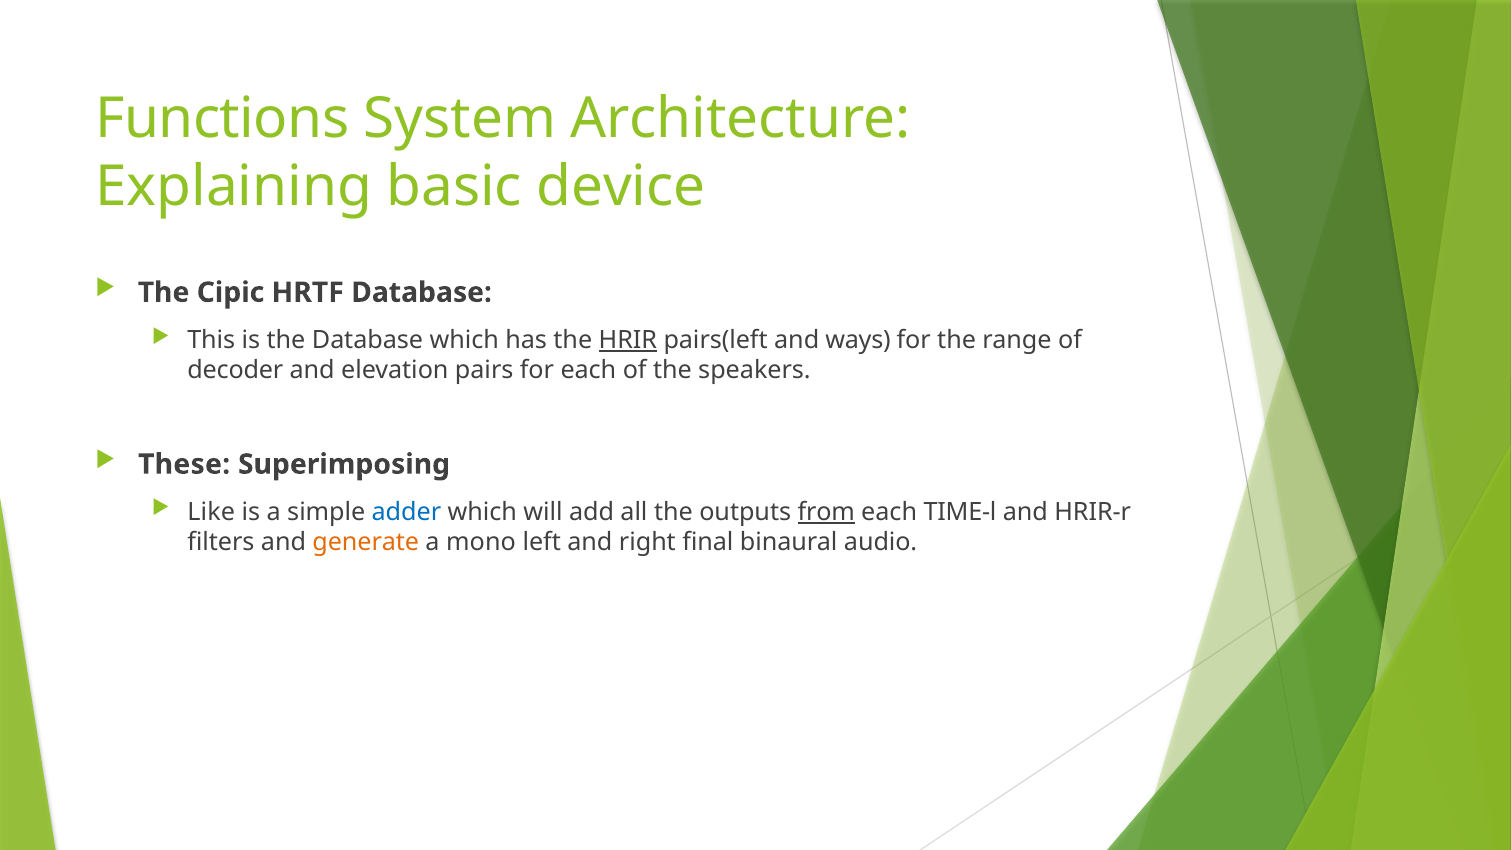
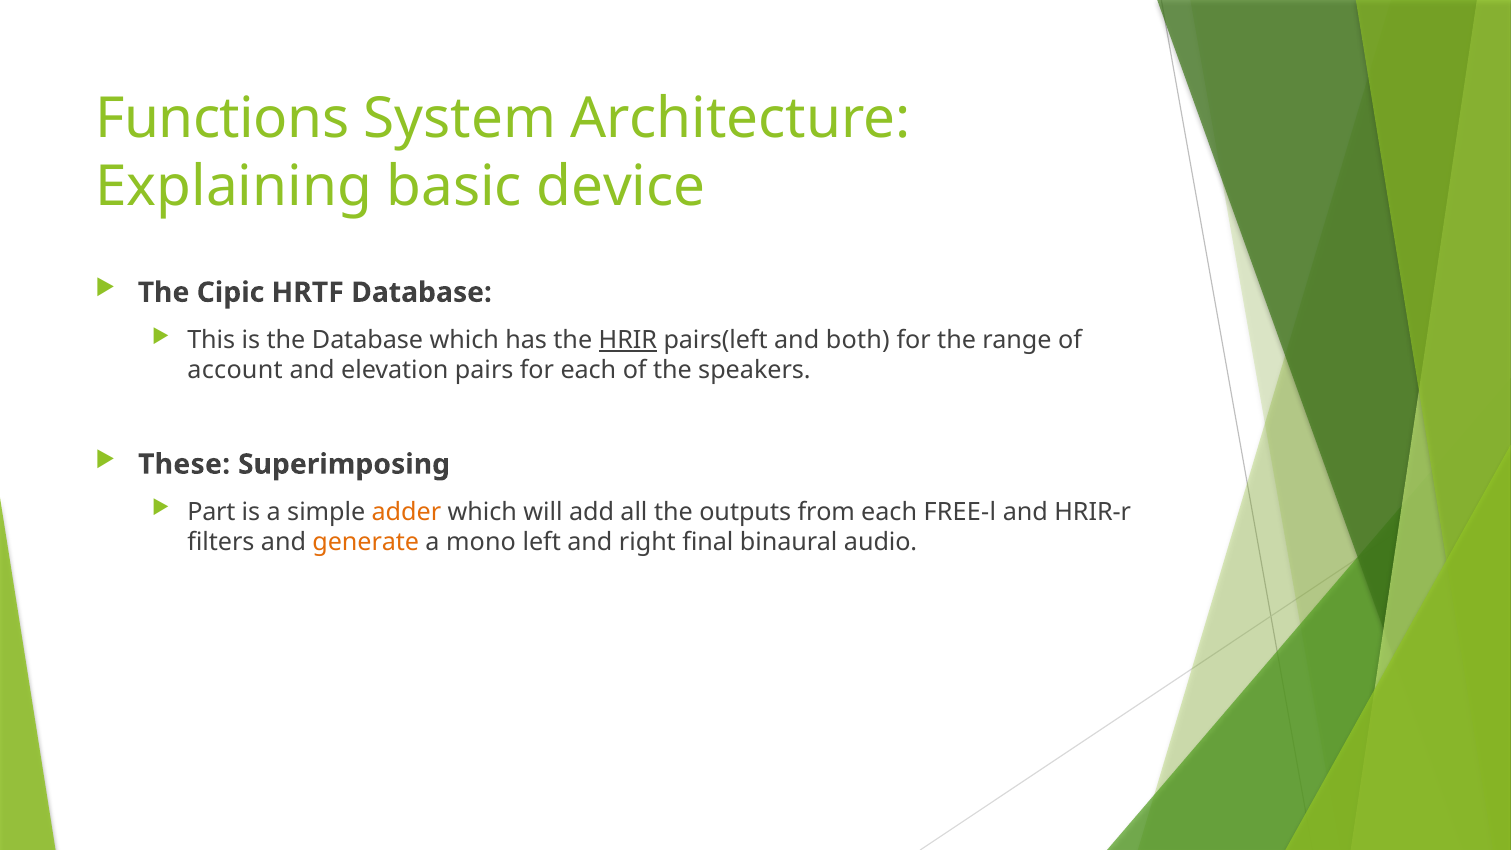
ways: ways -> both
decoder: decoder -> account
Like: Like -> Part
adder colour: blue -> orange
from underline: present -> none
TIME-l: TIME-l -> FREE-l
